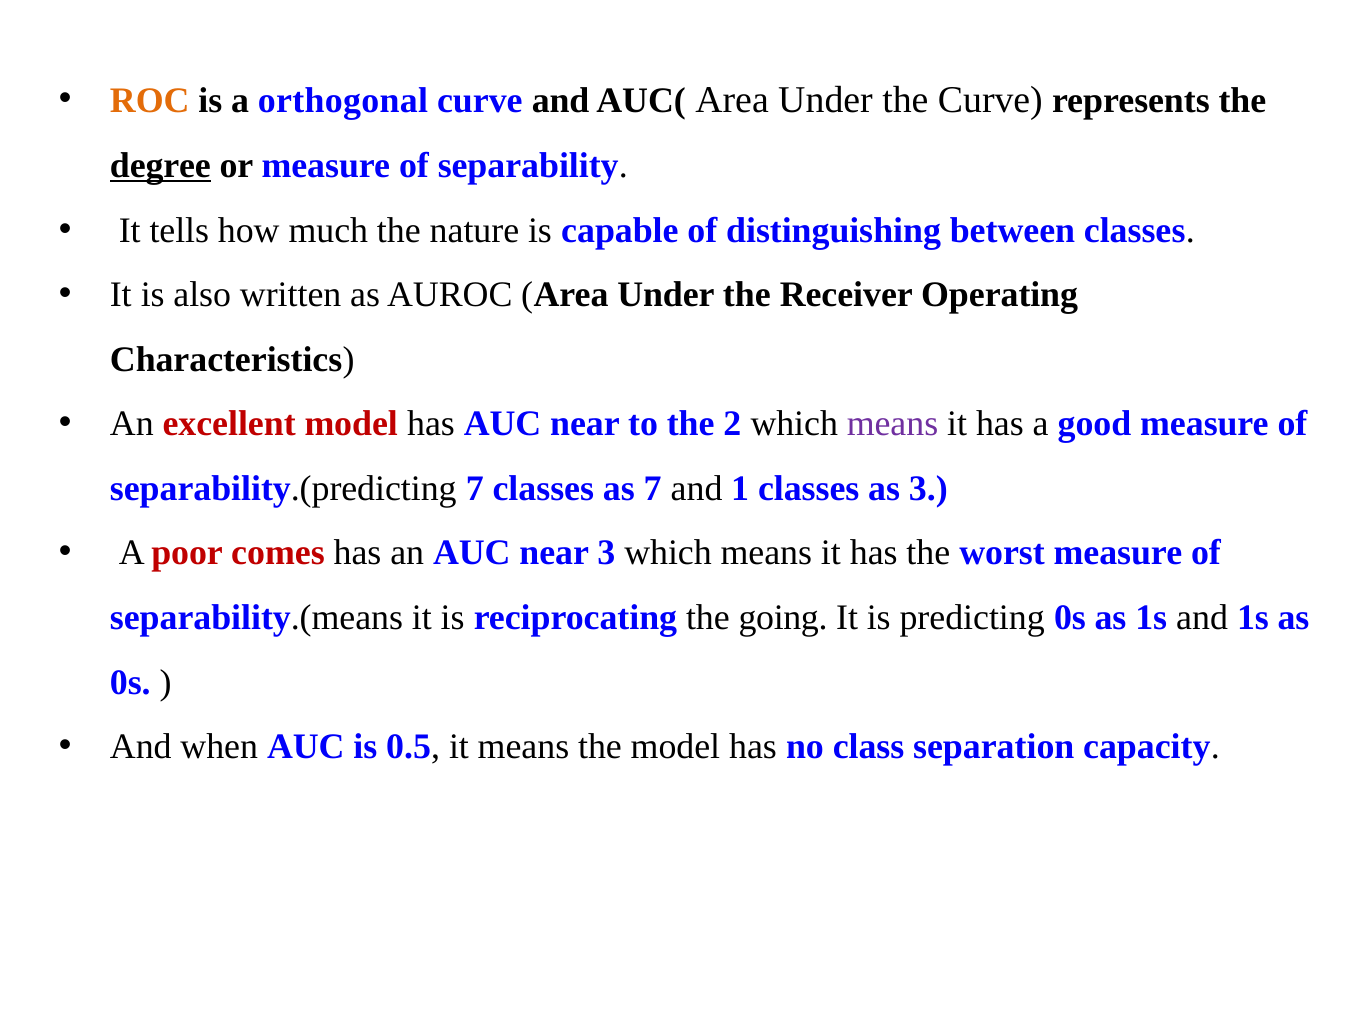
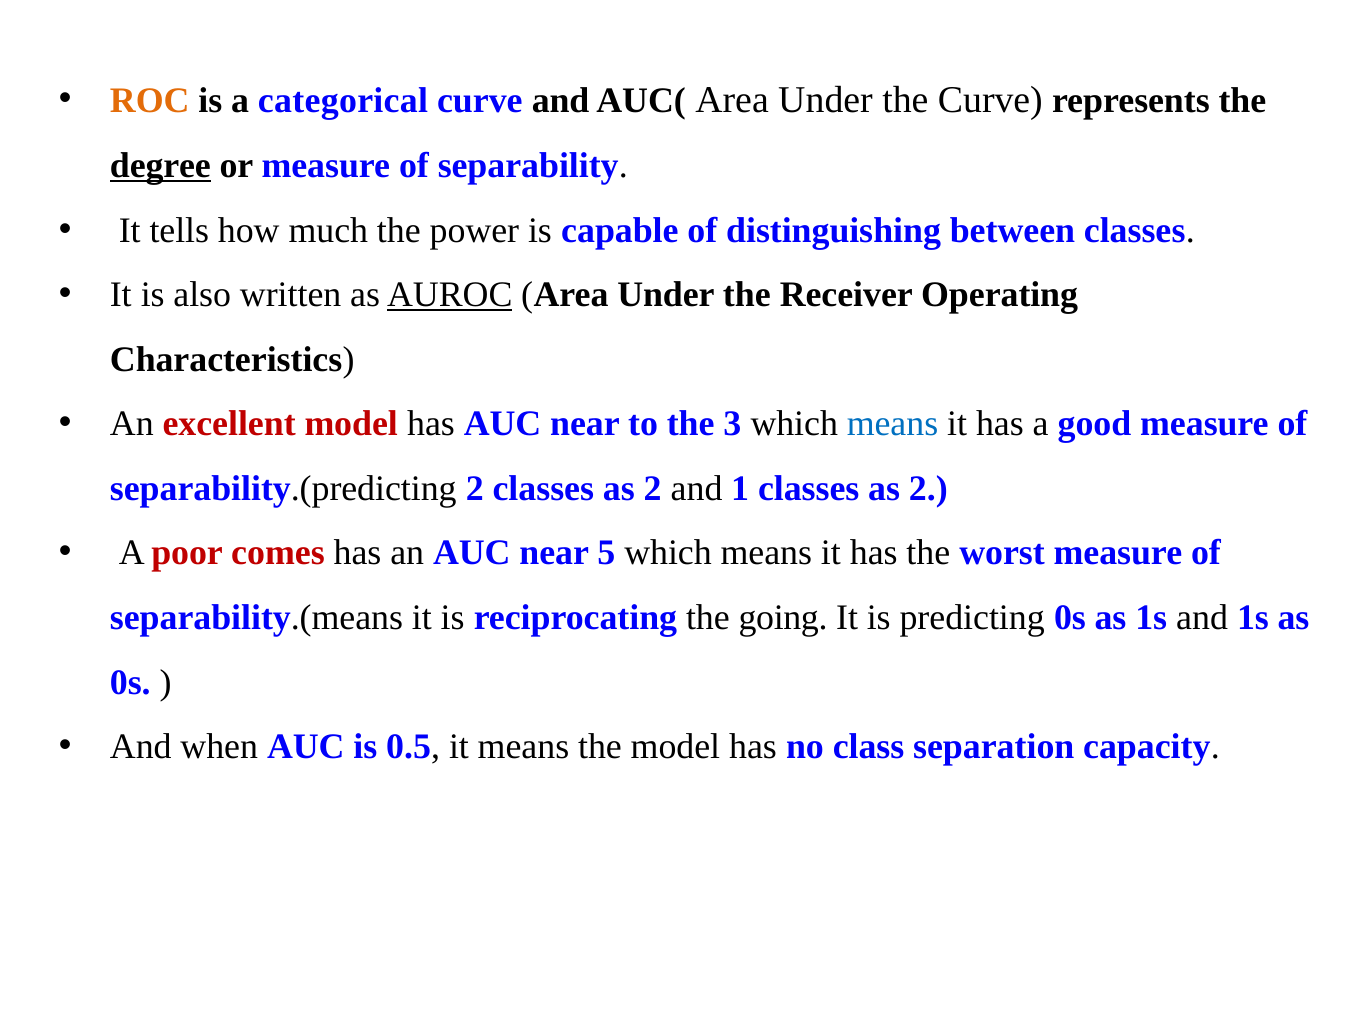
orthogonal: orthogonal -> categorical
nature: nature -> power
AUROC underline: none -> present
2: 2 -> 3
means at (892, 424) colour: purple -> blue
separability.(predicting 7: 7 -> 2
7 at (653, 489): 7 -> 2
1 classes as 3: 3 -> 2
near 3: 3 -> 5
